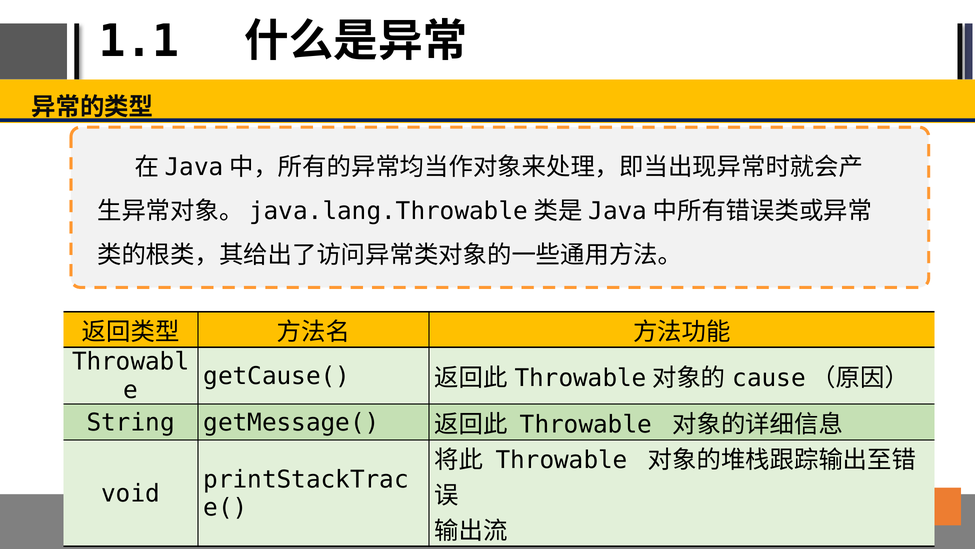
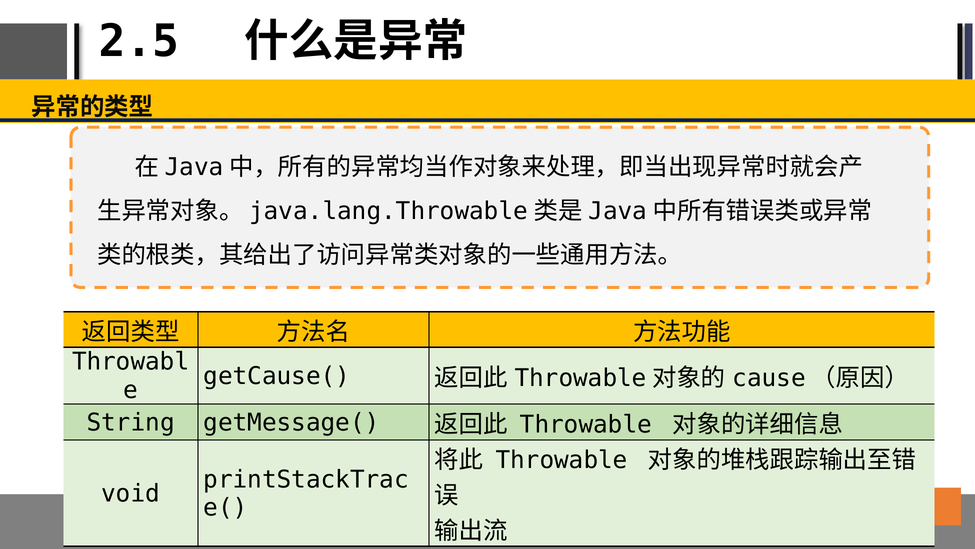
1.1: 1.1 -> 2.5
